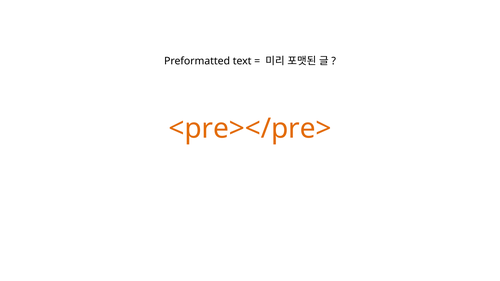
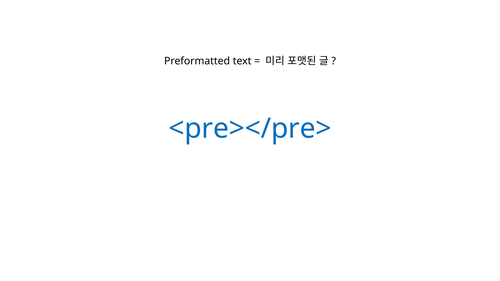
<pre></pre> colour: orange -> blue
